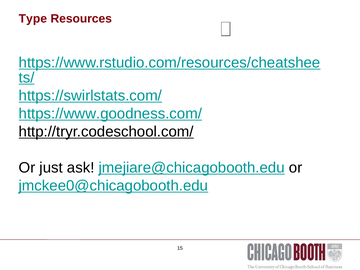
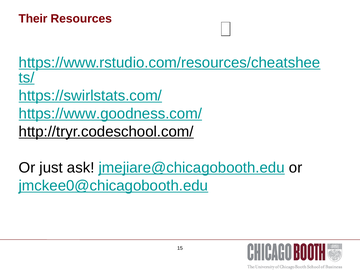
Type: Type -> Their
